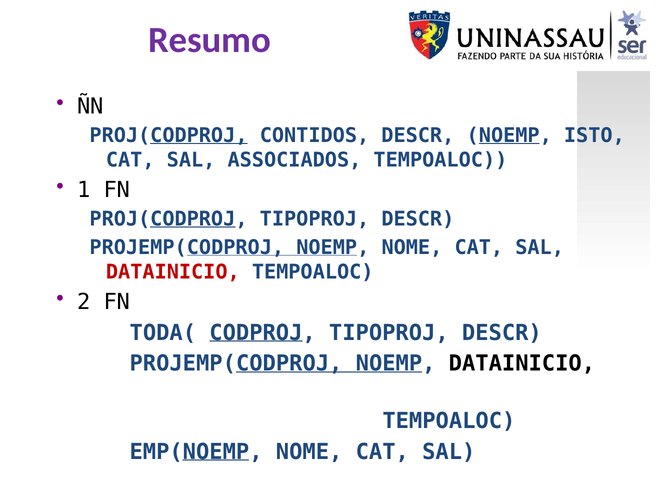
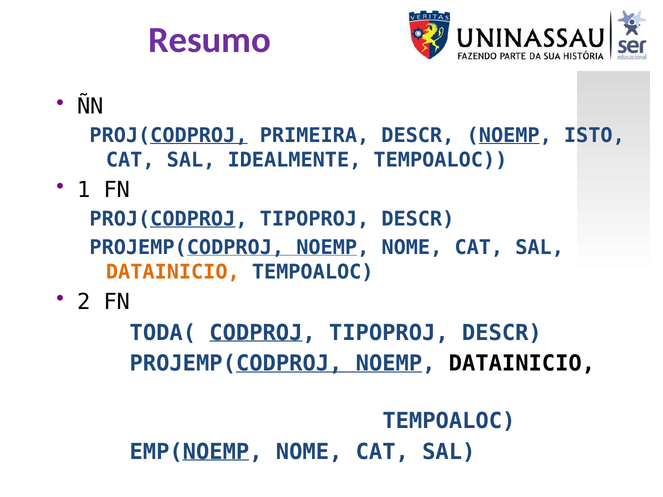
CONTIDOS: CONTIDOS -> PRIMEIRA
ASSOCIADOS: ASSOCIADOS -> IDEALMENTE
DATAINICIO at (173, 272) colour: red -> orange
